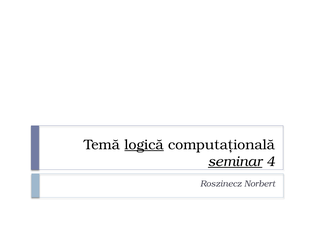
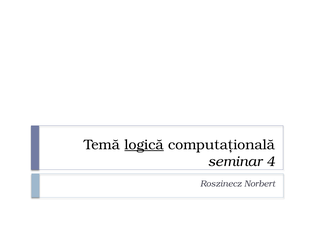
seminar underline: present -> none
